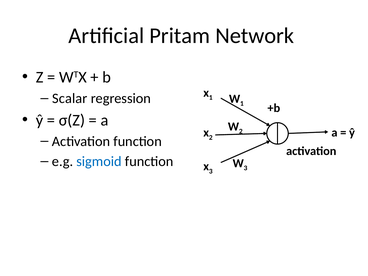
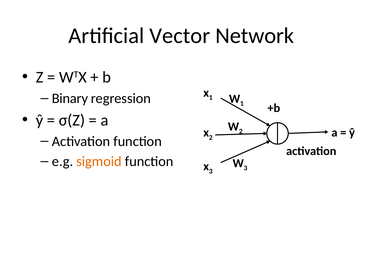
Pritam: Pritam -> Vector
Scalar: Scalar -> Binary
sigmoid colour: blue -> orange
